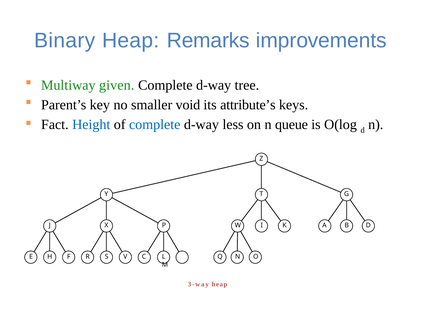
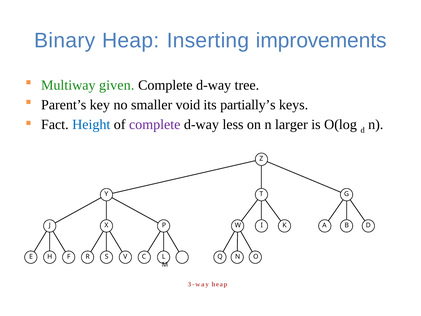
Remarks: Remarks -> Inserting
attribute’s: attribute’s -> partially’s
complete at (155, 124) colour: blue -> purple
queue: queue -> larger
